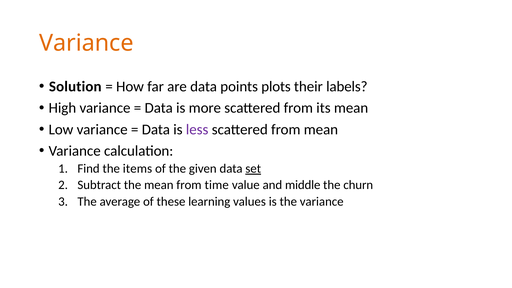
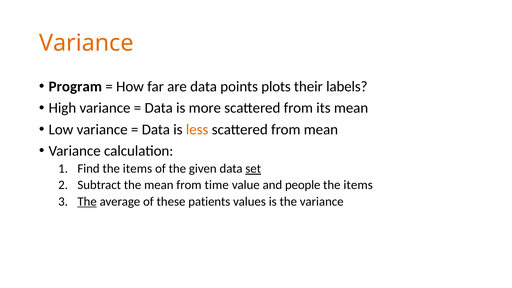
Solution: Solution -> Program
less colour: purple -> orange
middle: middle -> people
churn at (358, 185): churn -> items
The at (87, 202) underline: none -> present
learning: learning -> patients
